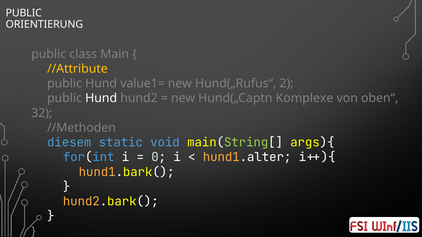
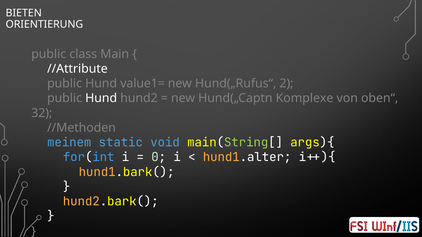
PUBLIC at (24, 13): PUBLIC -> BIETEN
//Attribute colour: yellow -> white
diesem: diesem -> meinem
